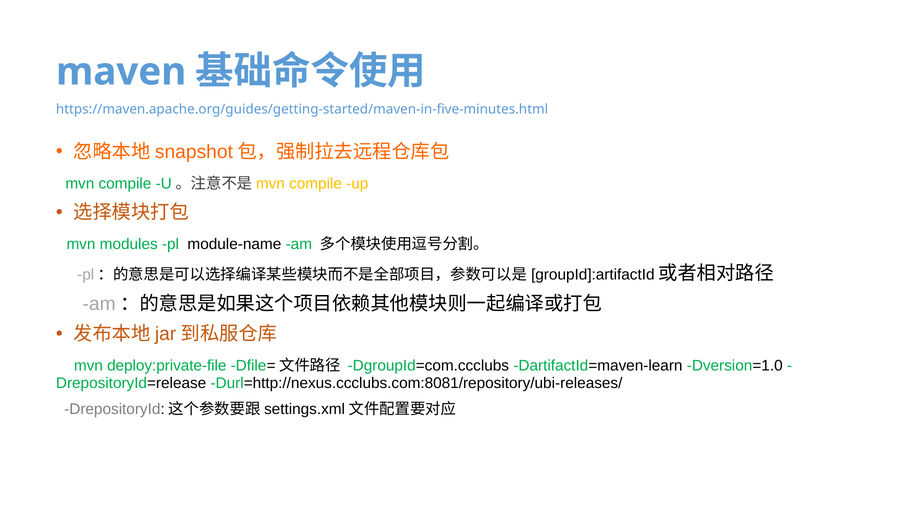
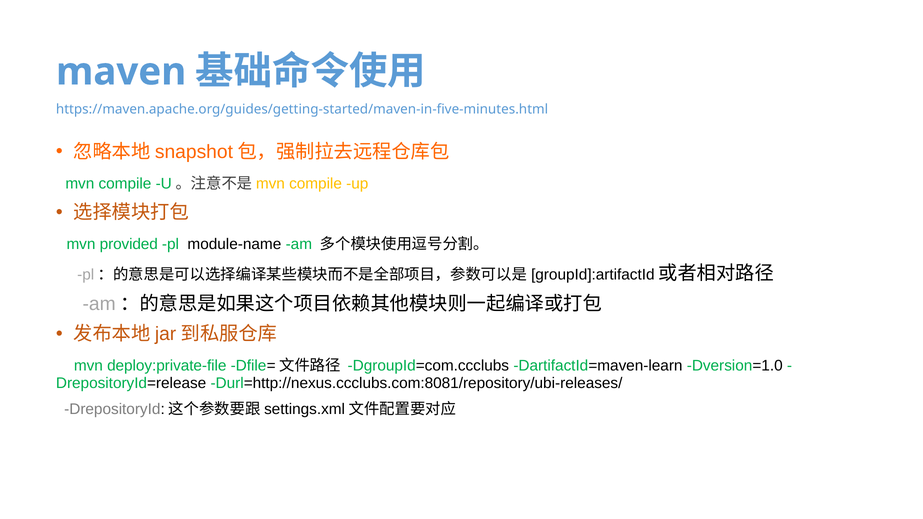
modules: modules -> provided
